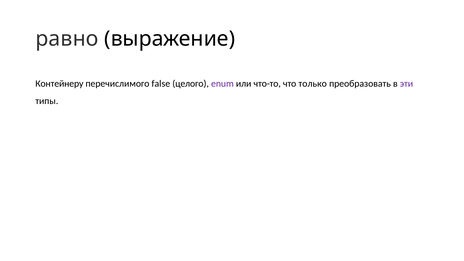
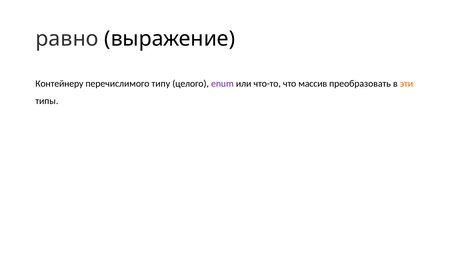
false: false -> типу
только: только -> массив
эти colour: purple -> orange
